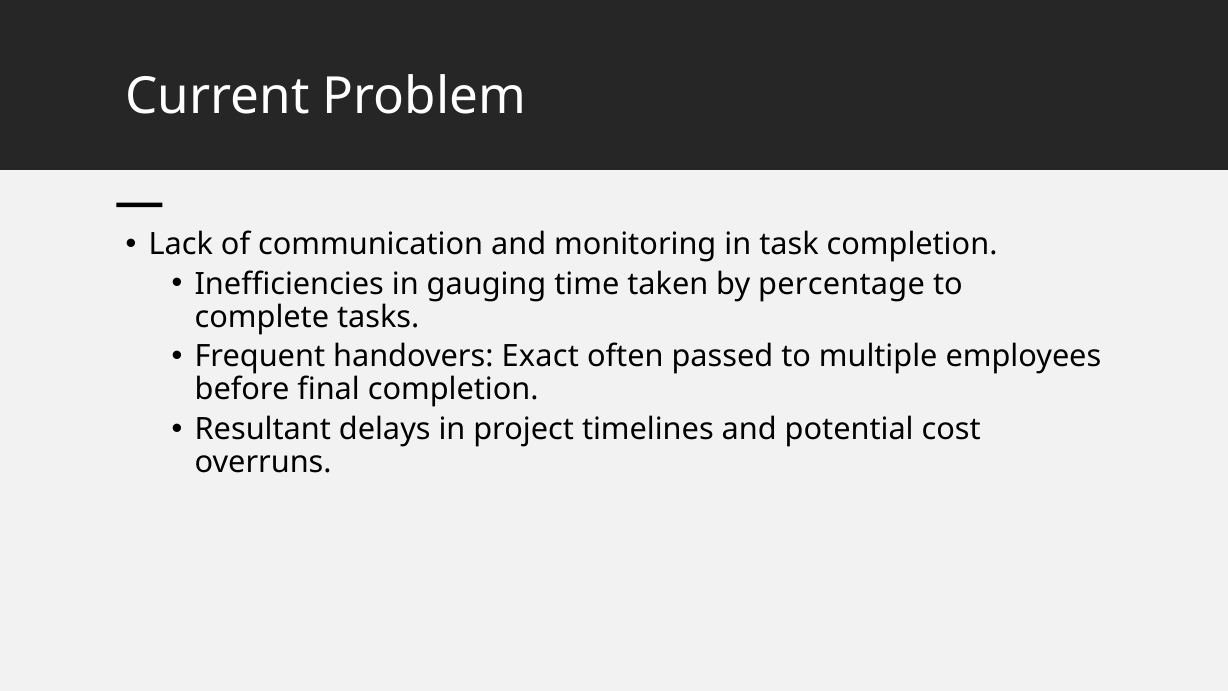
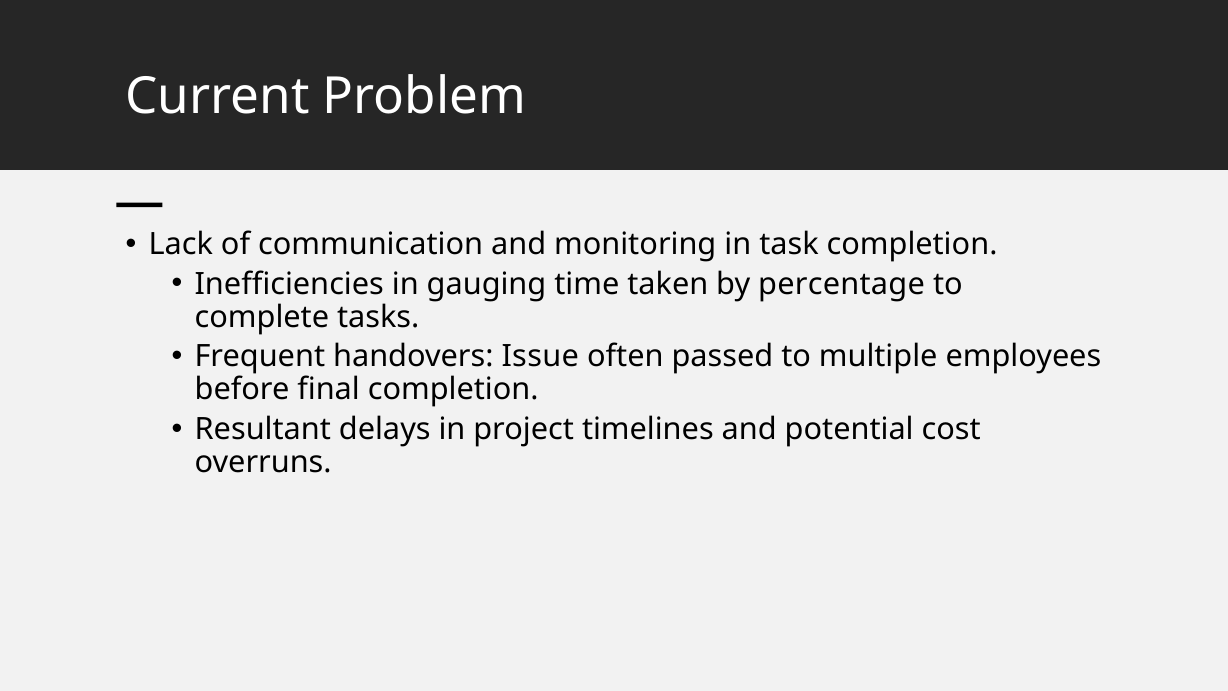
Exact: Exact -> Issue
